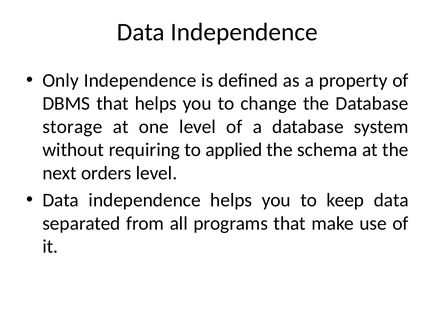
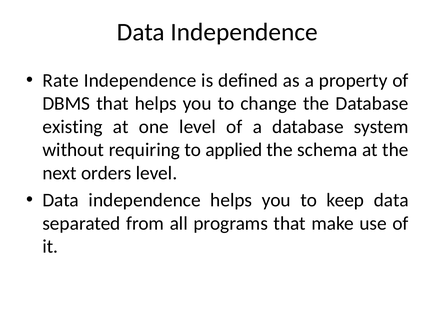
Only: Only -> Rate
storage: storage -> existing
